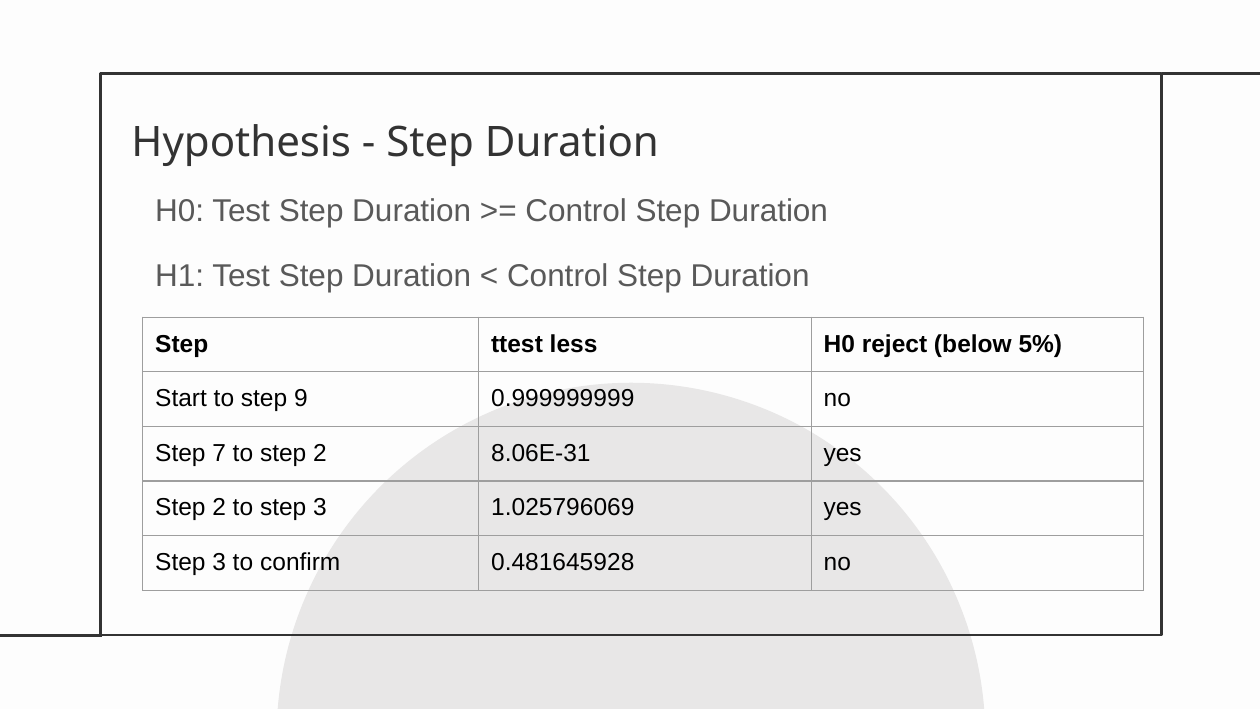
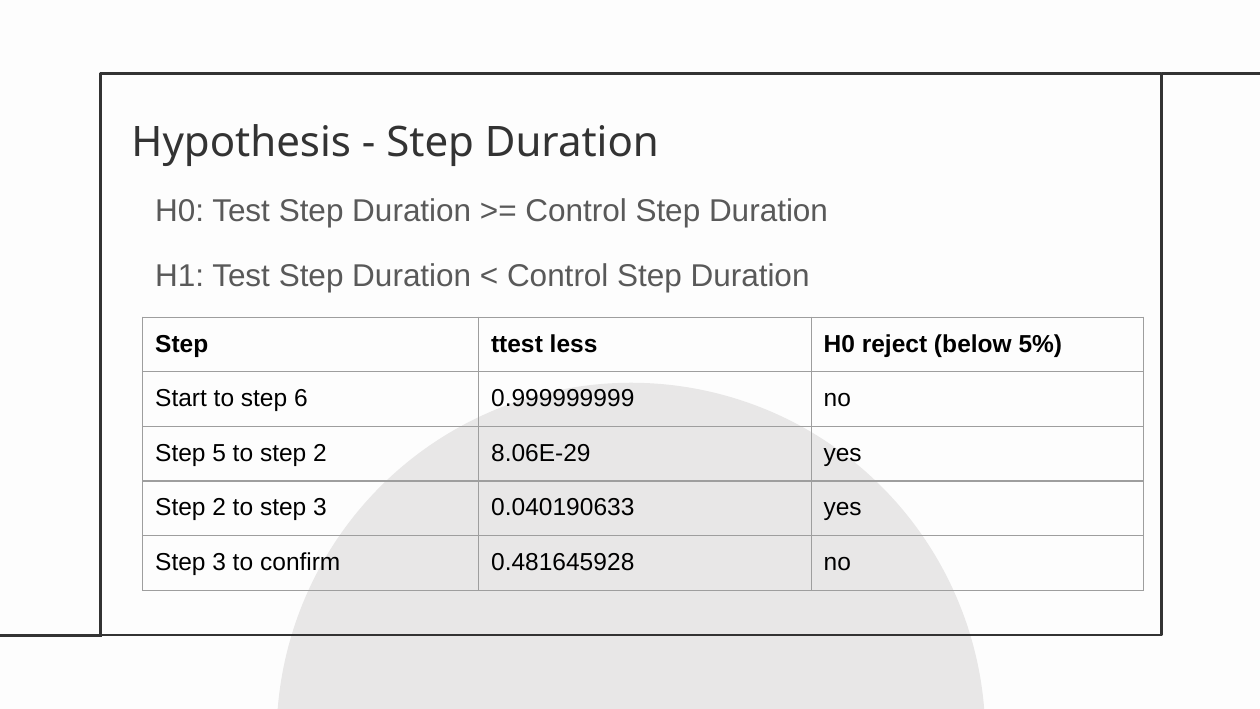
9: 9 -> 6
7: 7 -> 5
8.06E-31: 8.06E-31 -> 8.06E-29
1.025796069: 1.025796069 -> 0.040190633
